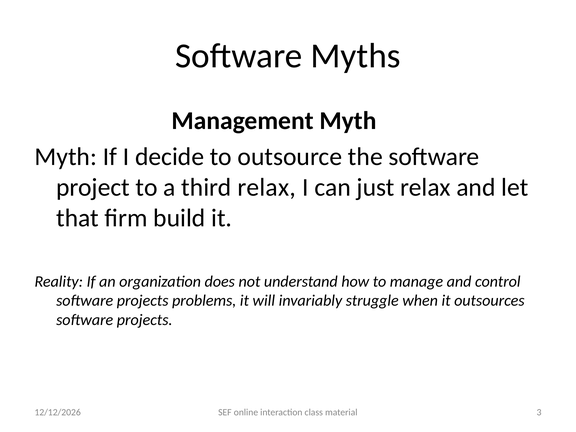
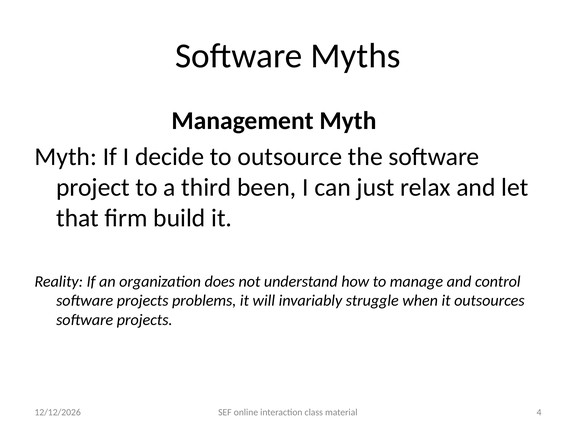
third relax: relax -> been
3: 3 -> 4
